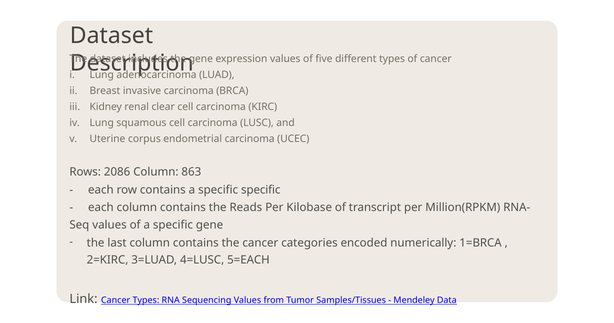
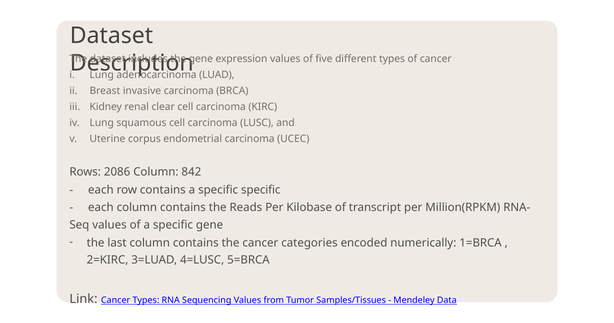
863: 863 -> 842
5=EACH: 5=EACH -> 5=BRCA
